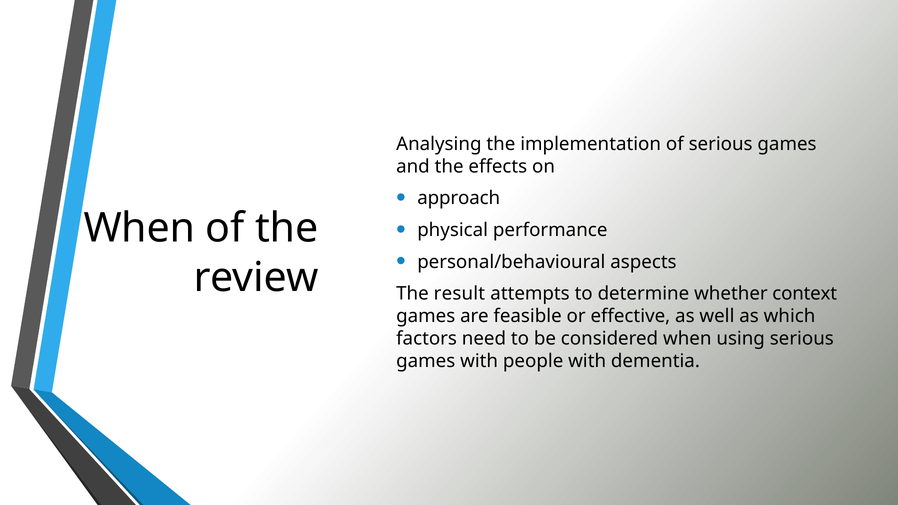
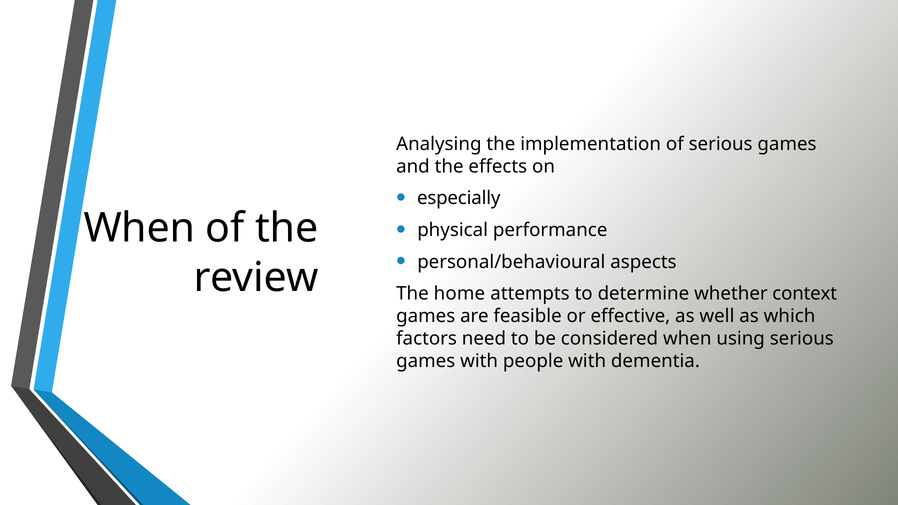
approach: approach -> especially
result: result -> home
